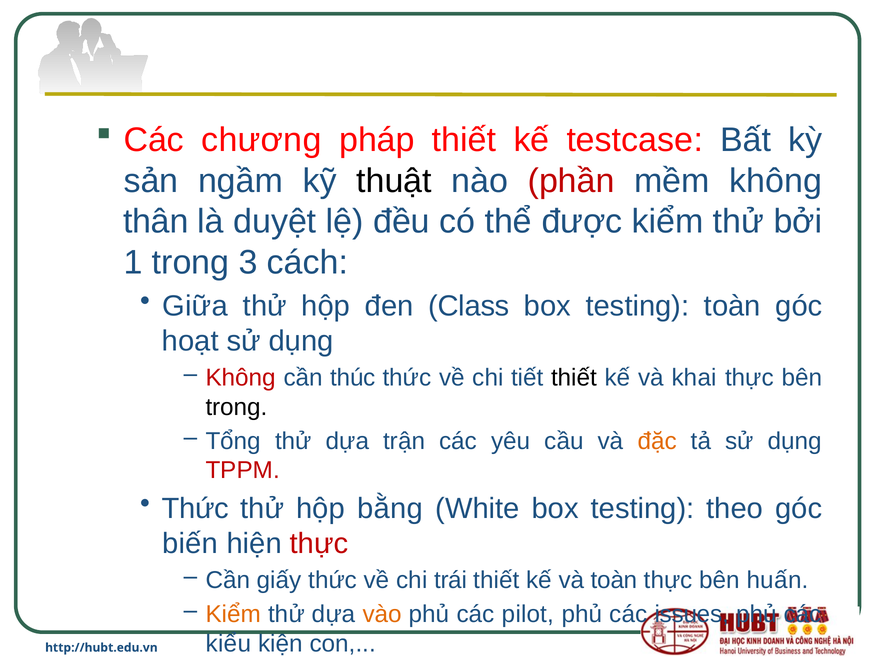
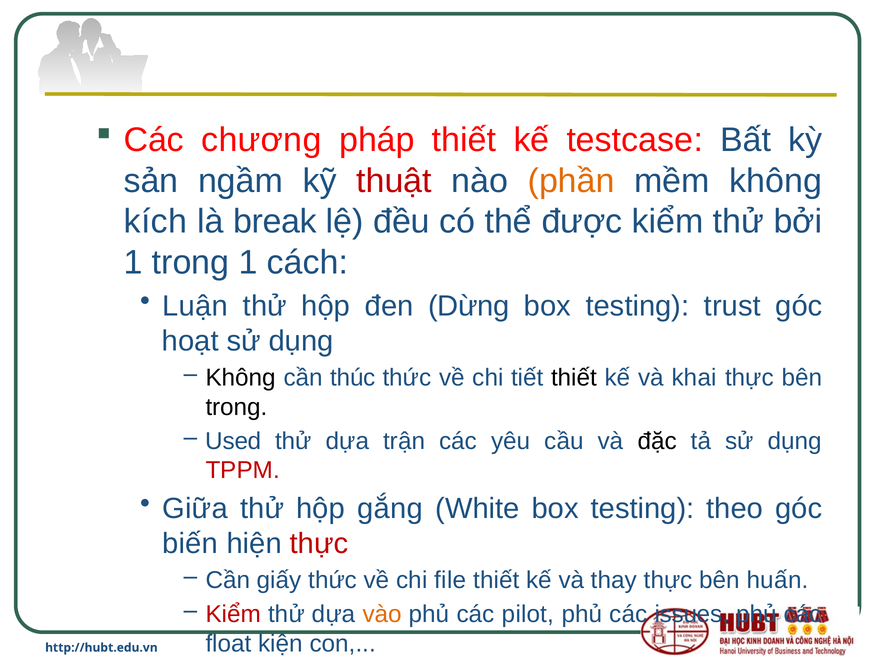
thuật colour: black -> red
phần colour: red -> orange
thân: thân -> kích
duyệt: duyệt -> break
trong 3: 3 -> 1
Giữa: Giữa -> Luận
Class: Class -> Dừng
testing toàn: toàn -> trust
Không at (241, 377) colour: red -> black
Tổng: Tổng -> Used
đặc colour: orange -> black
Thức at (195, 508): Thức -> Giữa
bằng: bằng -> gắng
trái: trái -> file
và toàn: toàn -> thay
Kiểm at (233, 614) colour: orange -> red
kiểu: kiểu -> float
